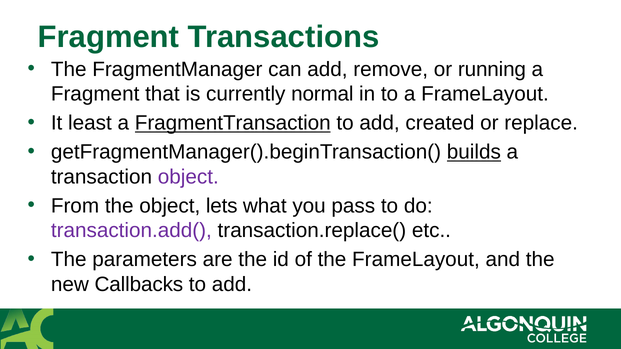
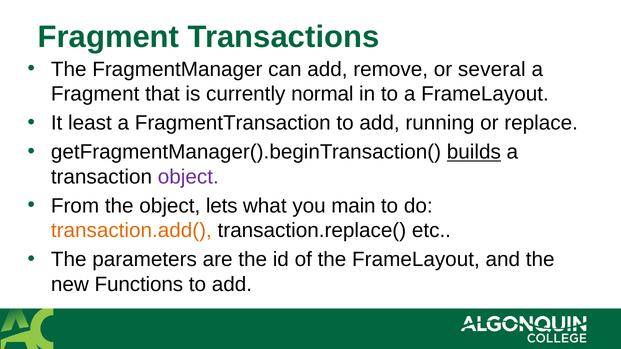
running: running -> several
FragmentTransaction underline: present -> none
created: created -> running
pass: pass -> main
transaction.add( colour: purple -> orange
Callbacks: Callbacks -> Functions
